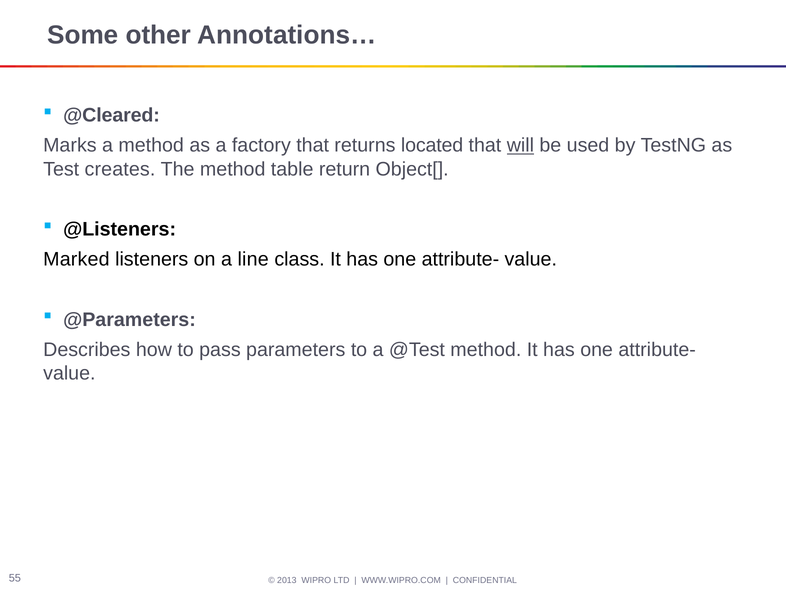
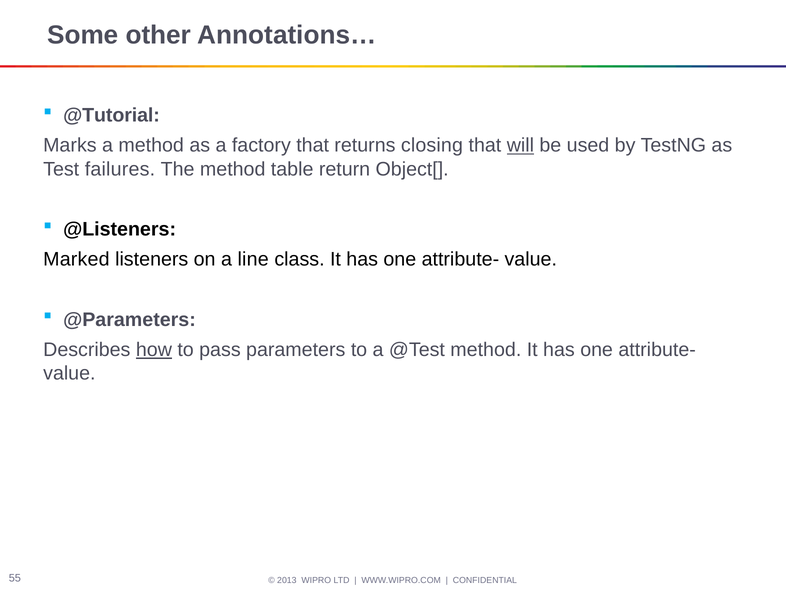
@Cleared: @Cleared -> @Tutorial
located: located -> closing
creates: creates -> failures
how underline: none -> present
